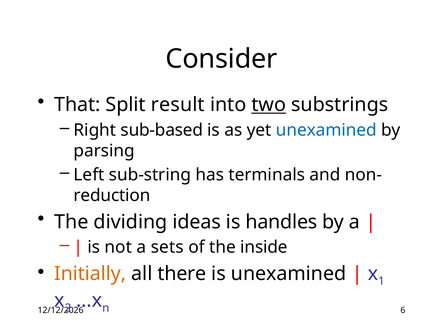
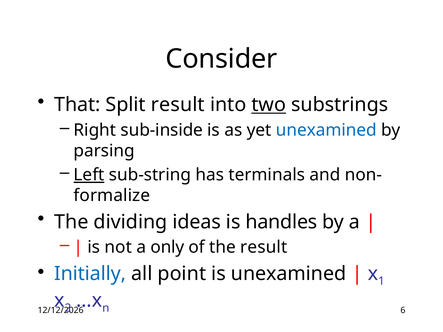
sub-based: sub-based -> sub-inside
Left underline: none -> present
reduction: reduction -> formalize
sets: sets -> only
the inside: inside -> result
Initially colour: orange -> blue
there: there -> point
